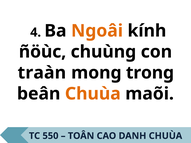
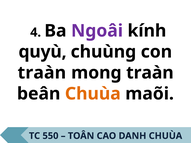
Ngoâi colour: orange -> purple
ñöùc: ñöùc -> quyù
mong trong: trong -> traàn
